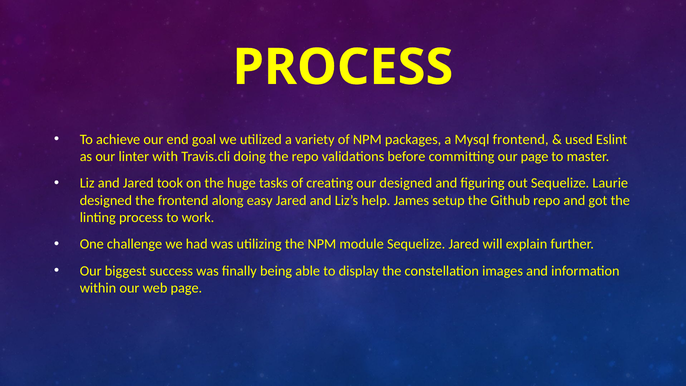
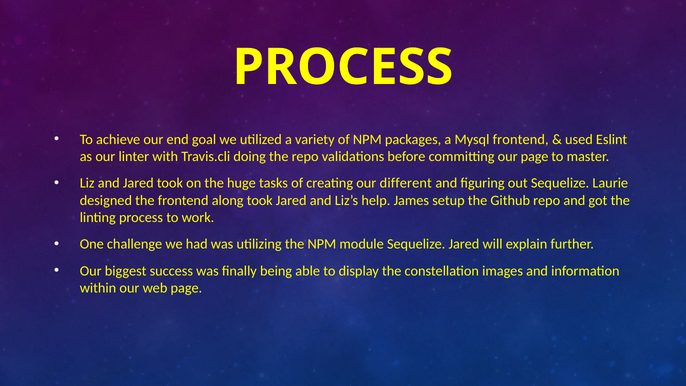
our designed: designed -> different
along easy: easy -> took
